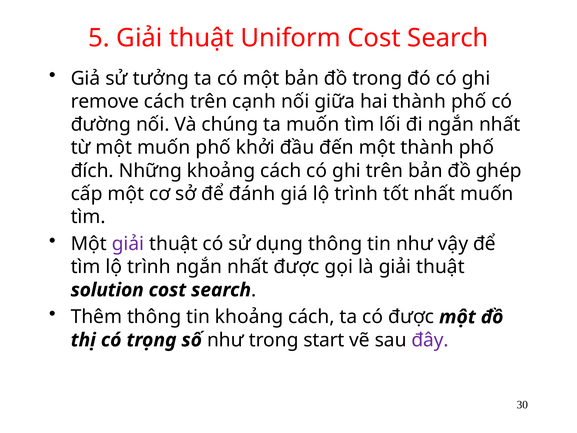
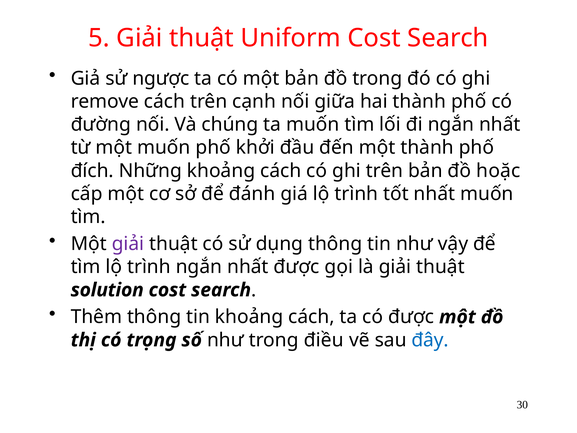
tưởng: tưởng -> ngược
ghép: ghép -> hoặc
start: start -> điều
đây colour: purple -> blue
